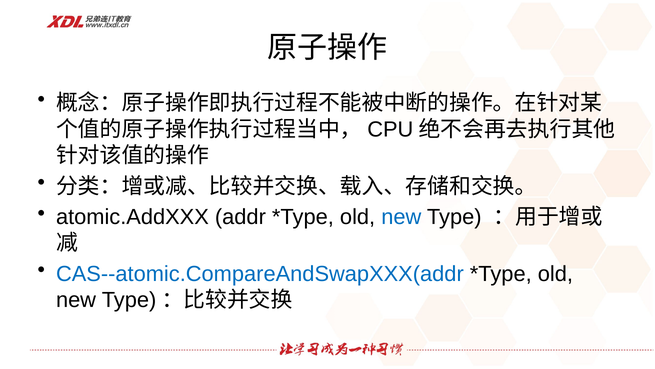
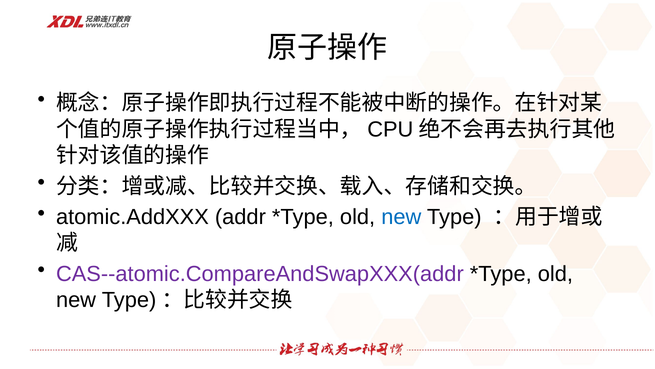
CAS--atomic.CompareAndSwapXXX(addr colour: blue -> purple
